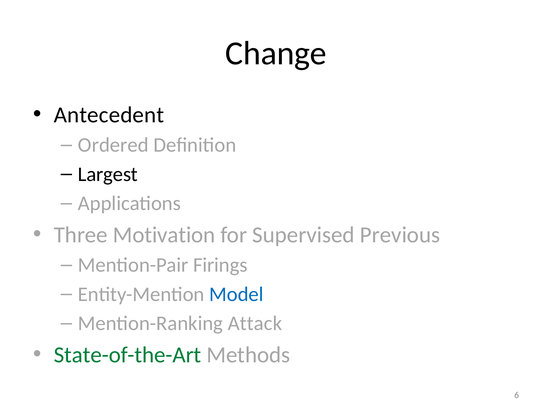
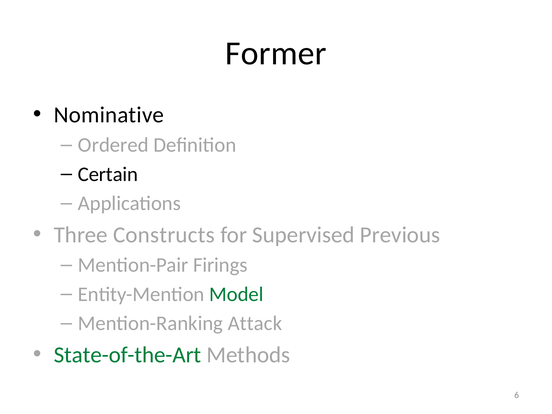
Change: Change -> Former
Antecedent: Antecedent -> Nominative
Largest: Largest -> Certain
Motivation: Motivation -> Constructs
Model colour: blue -> green
